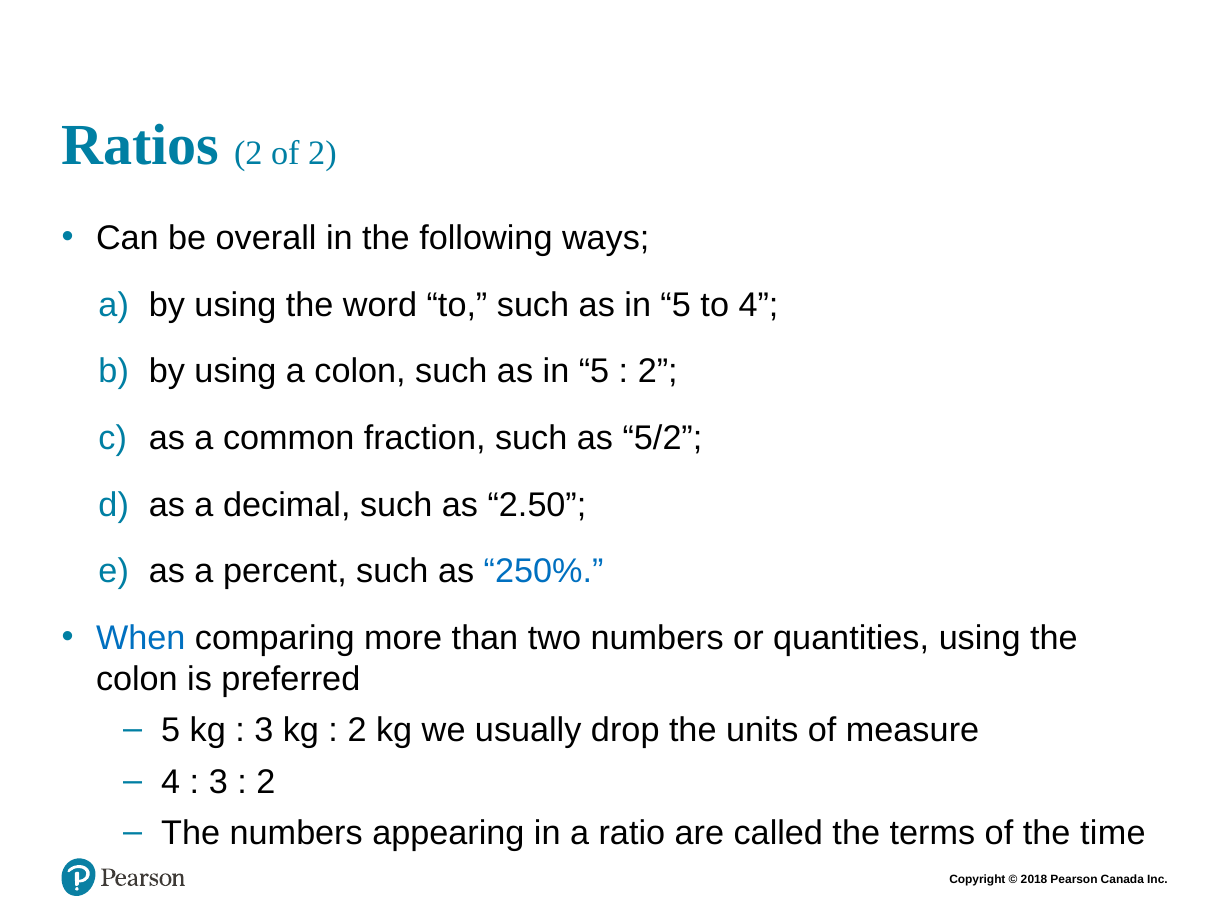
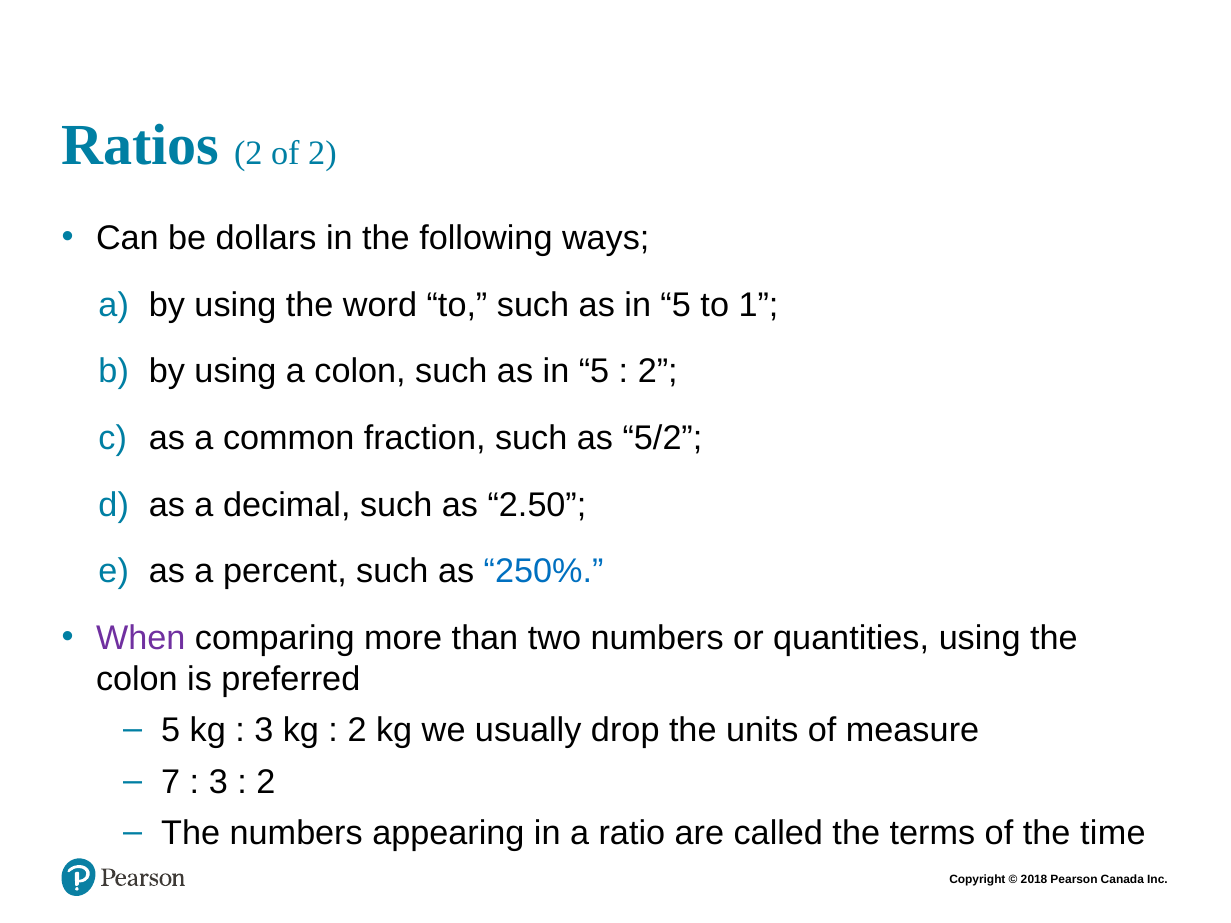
overall: overall -> dollars
to 4: 4 -> 1
When colour: blue -> purple
4 at (171, 782): 4 -> 7
